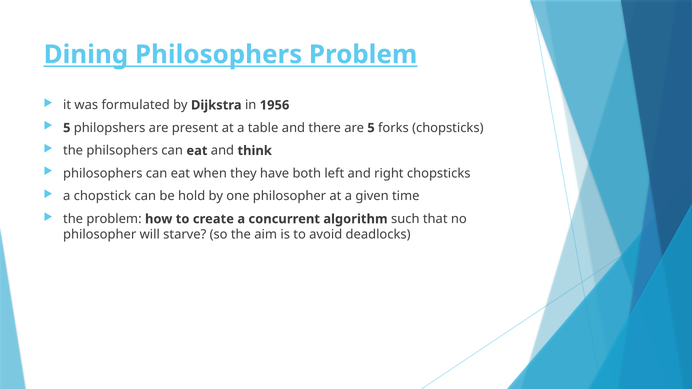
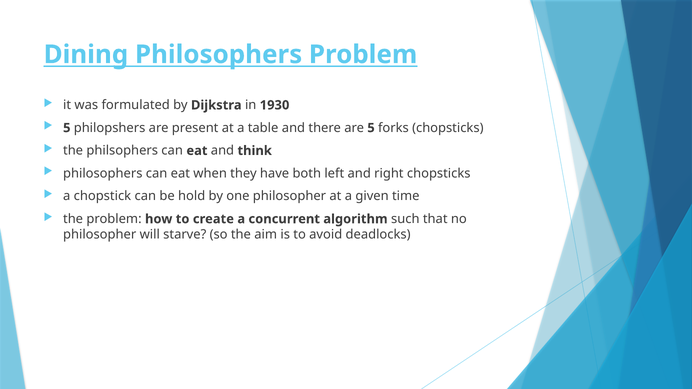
1956: 1956 -> 1930
